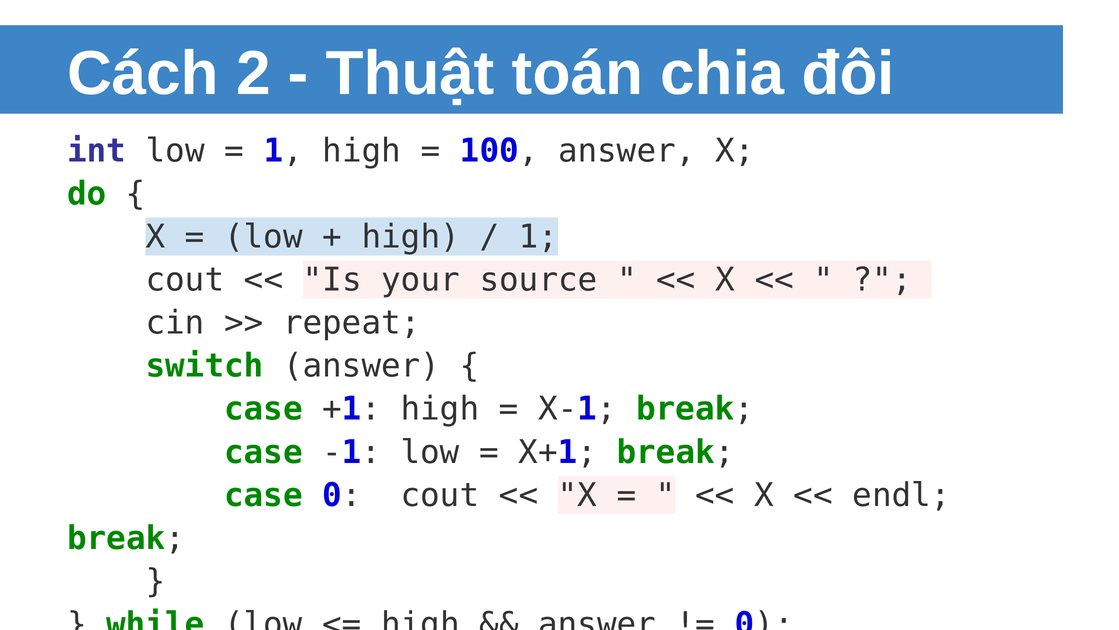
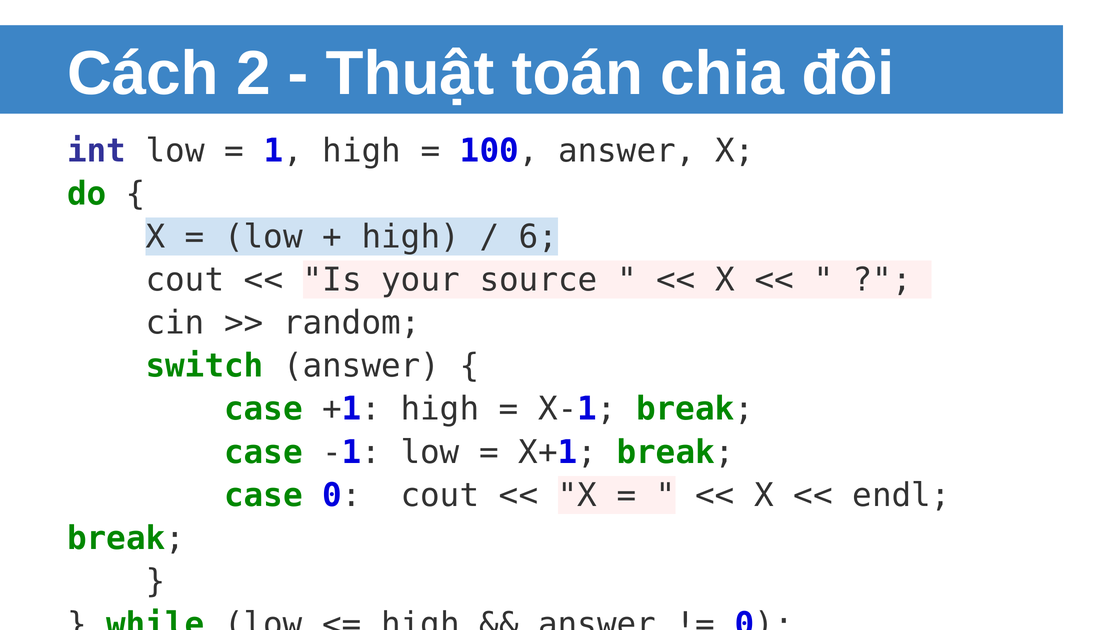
1 at (538, 237): 1 -> 6
repeat: repeat -> random
